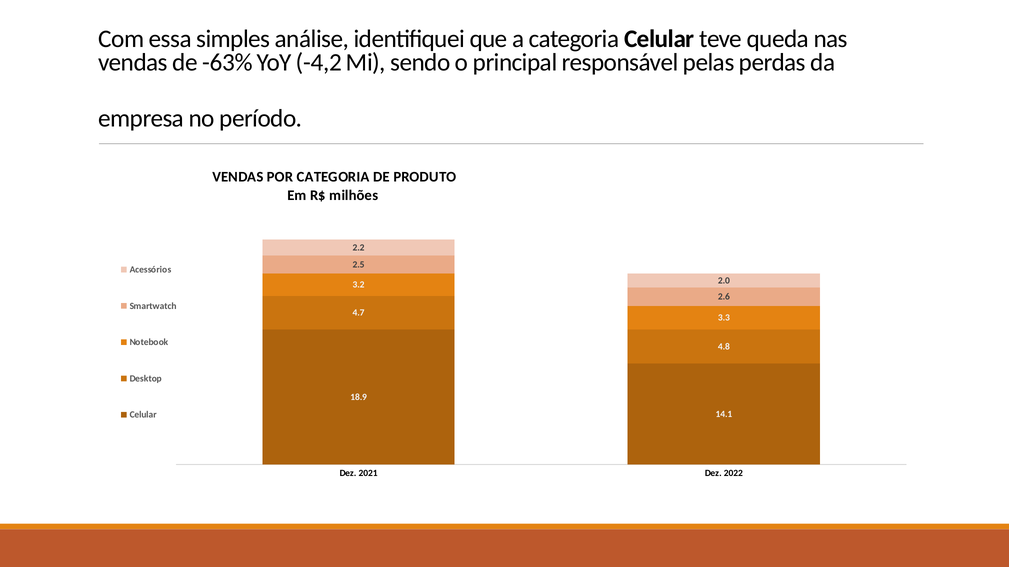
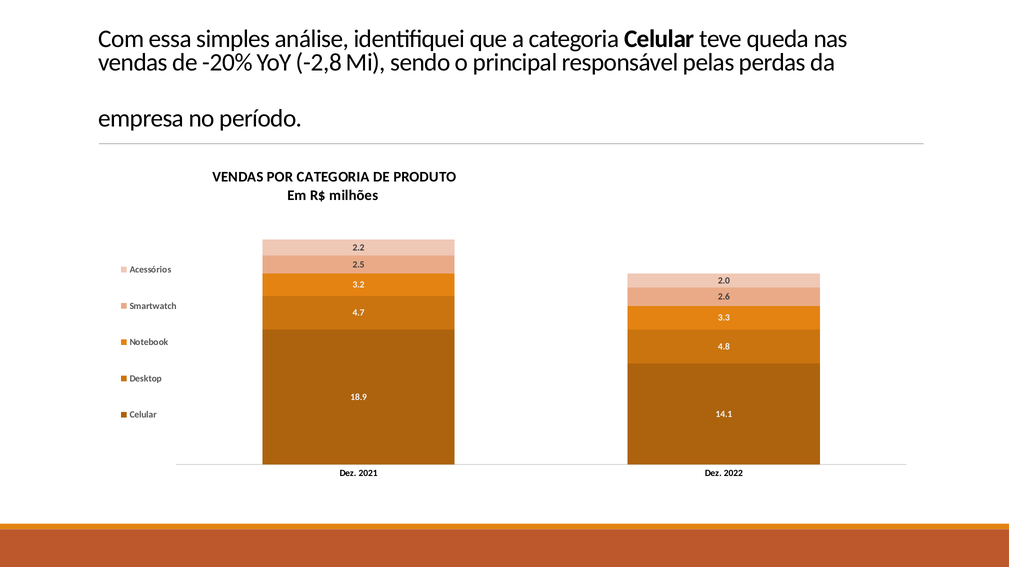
-63%: -63% -> -20%
-4,2: -4,2 -> -2,8
